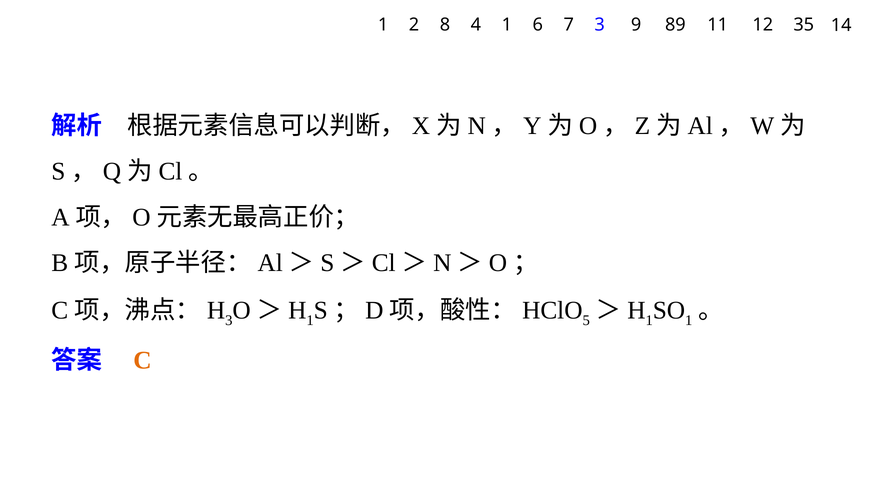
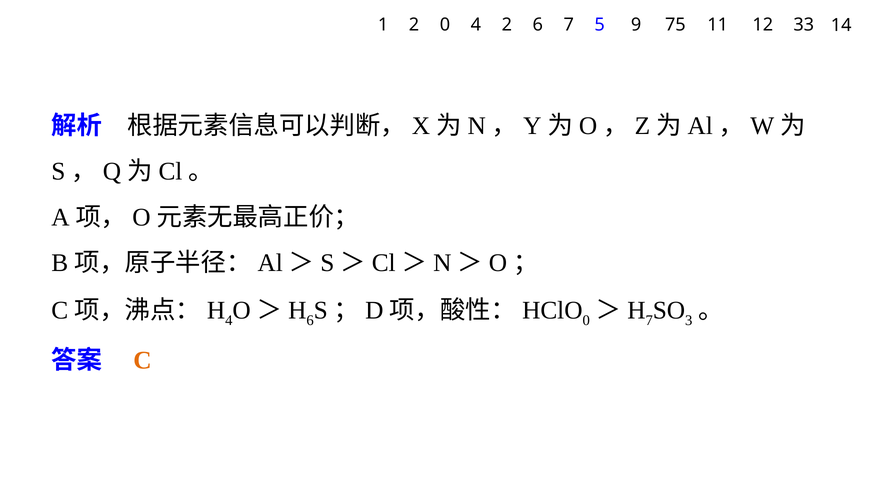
2 8: 8 -> 0
4 1: 1 -> 2
7 3: 3 -> 5
89: 89 -> 75
35: 35 -> 33
3 at (229, 320): 3 -> 4
1 at (310, 320): 1 -> 6
5 at (586, 320): 5 -> 0
1 at (649, 320): 1 -> 7
1 at (689, 320): 1 -> 3
